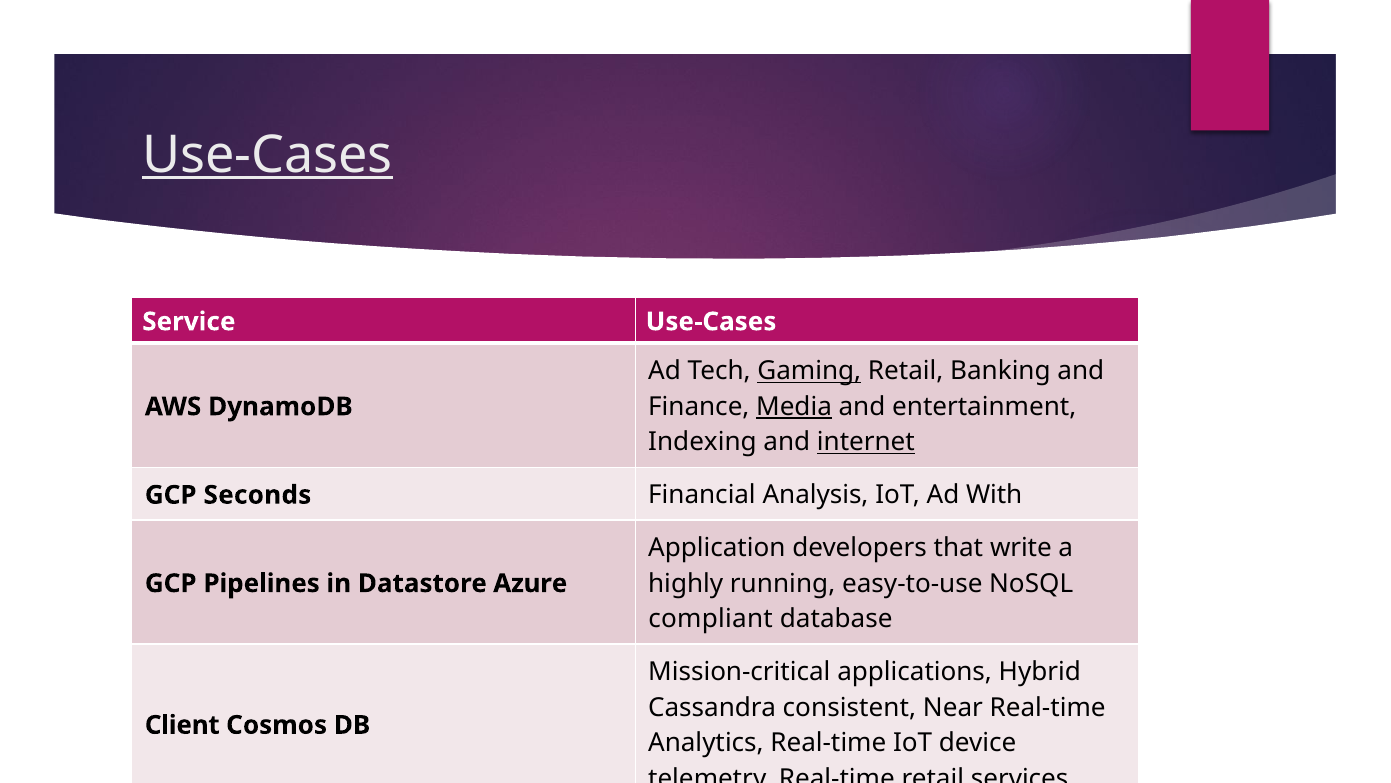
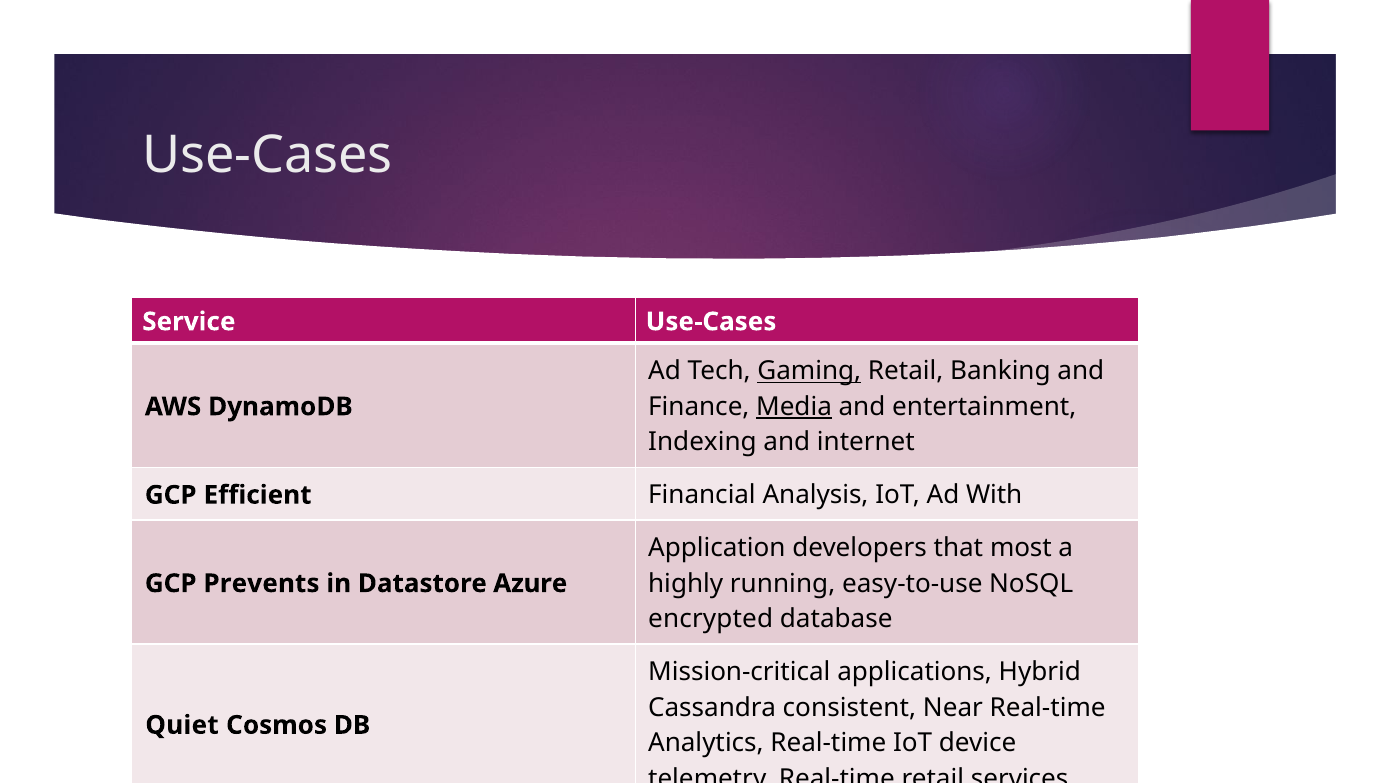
Use-Cases at (268, 155) underline: present -> none
internet underline: present -> none
Seconds: Seconds -> Efficient
write: write -> most
Pipelines: Pipelines -> Prevents
compliant: compliant -> encrypted
Client: Client -> Quiet
